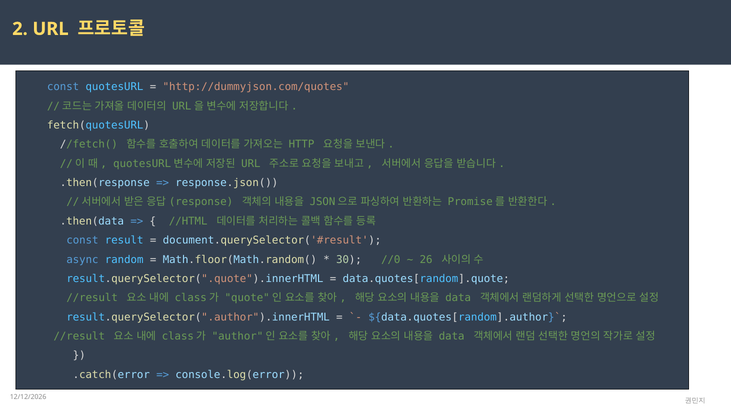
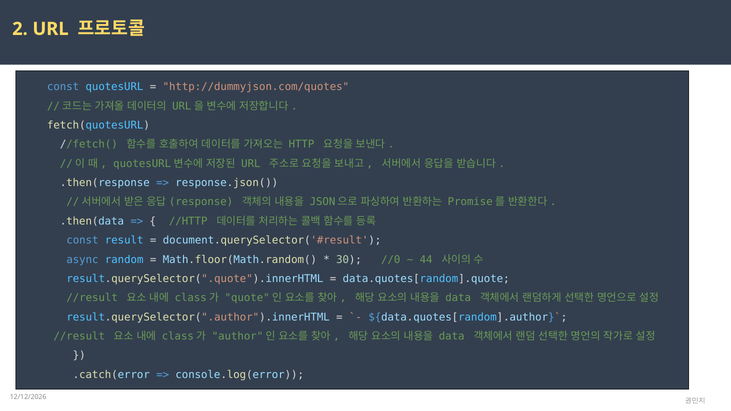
//HTML: //HTML -> //HTTP
26: 26 -> 44
